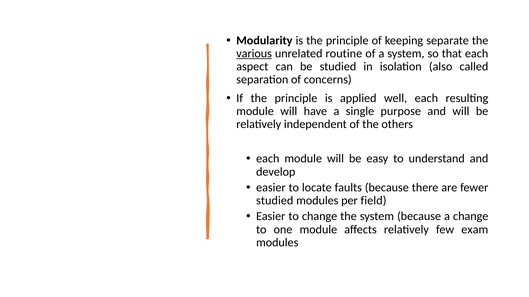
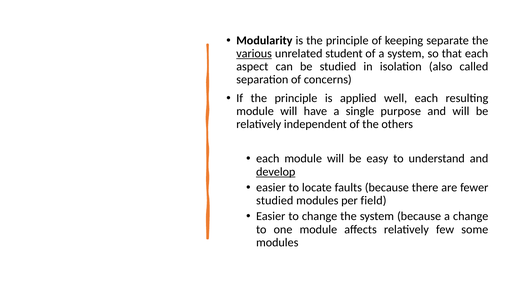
routine: routine -> student
develop underline: none -> present
exam: exam -> some
